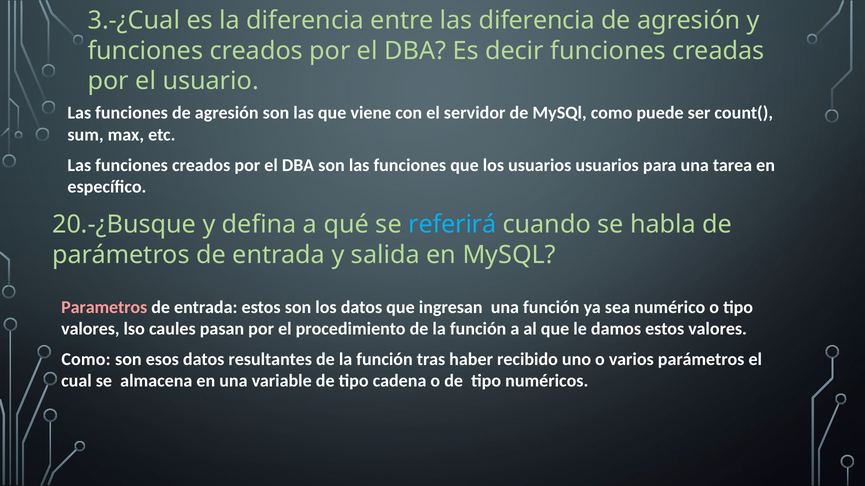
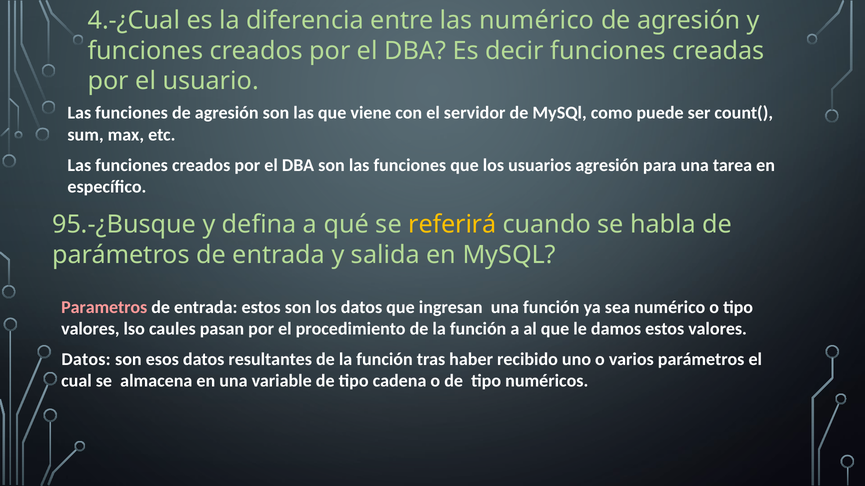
3.-¿Cual: 3.-¿Cual -> 4.-¿Cual
las diferencia: diferencia -> numérico
usuarios usuarios: usuarios -> agresión
20.-¿Busque: 20.-¿Busque -> 95.-¿Busque
referirá colour: light blue -> yellow
Como at (86, 360): Como -> Datos
